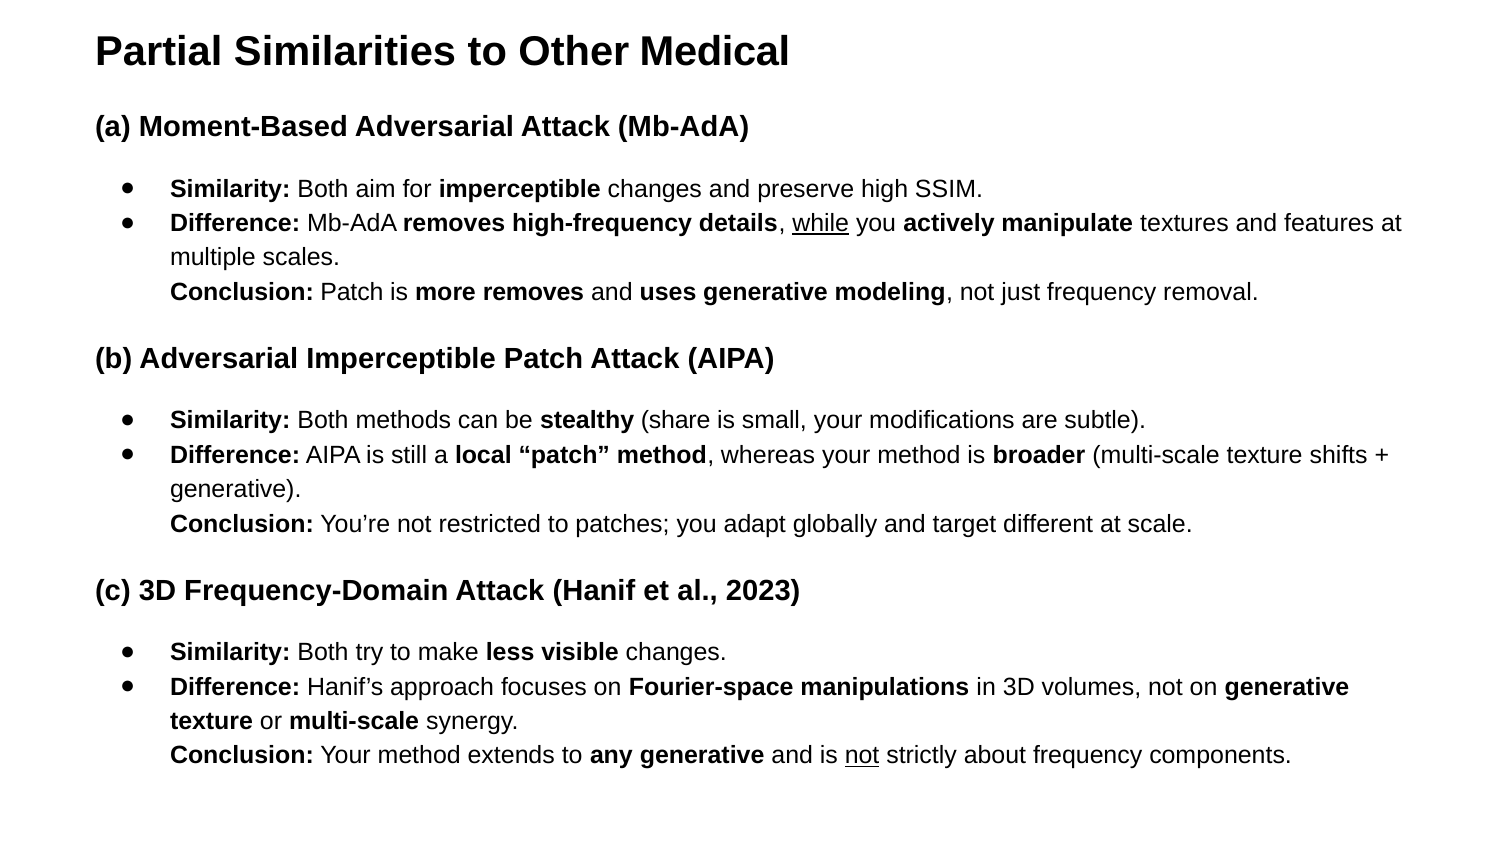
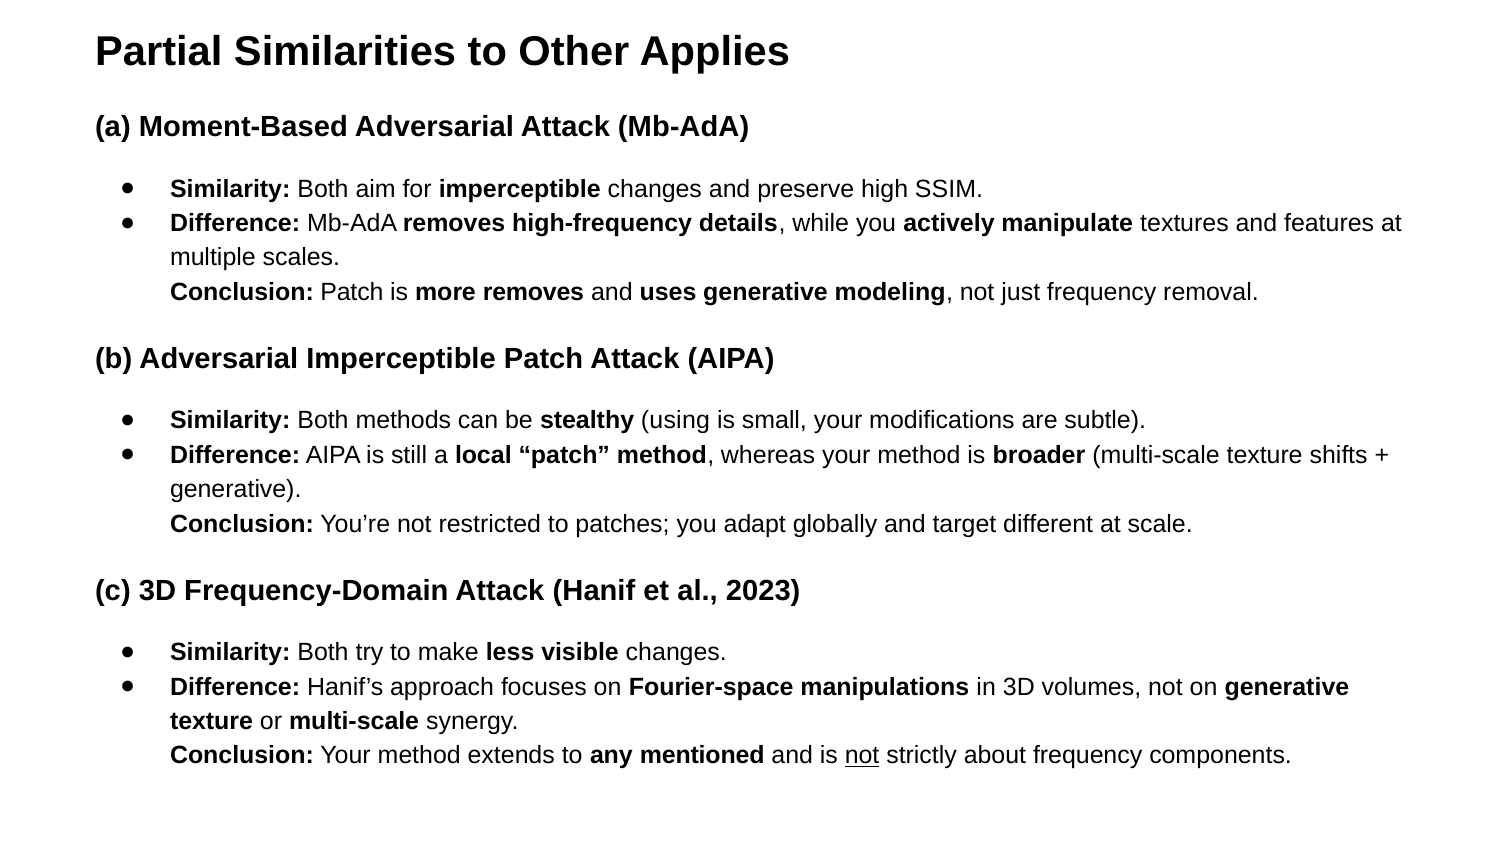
Medical: Medical -> Applies
while underline: present -> none
share: share -> using
any generative: generative -> mentioned
